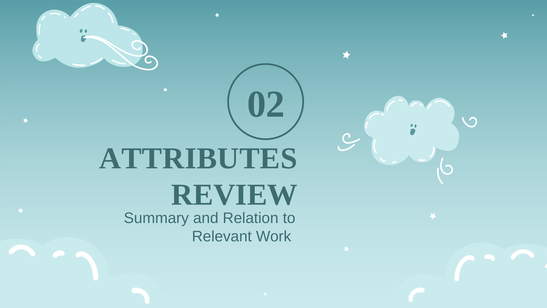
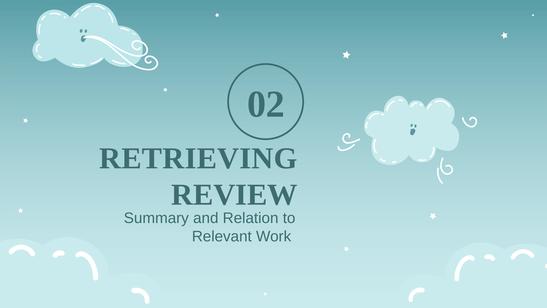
ATTRIBUTES: ATTRIBUTES -> RETRIEVING
